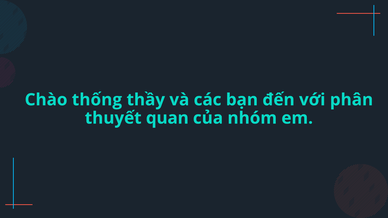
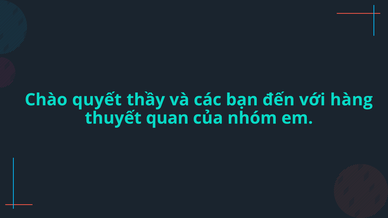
thống: thống -> quyết
phân: phân -> hàng
